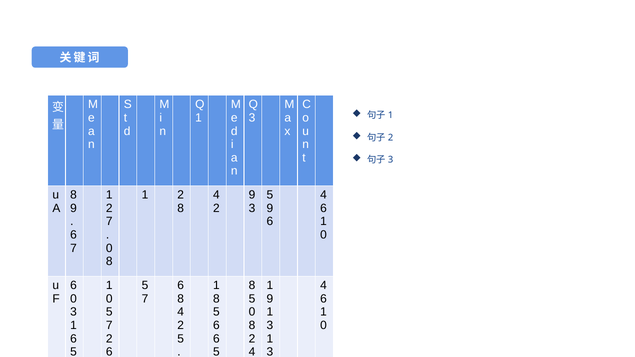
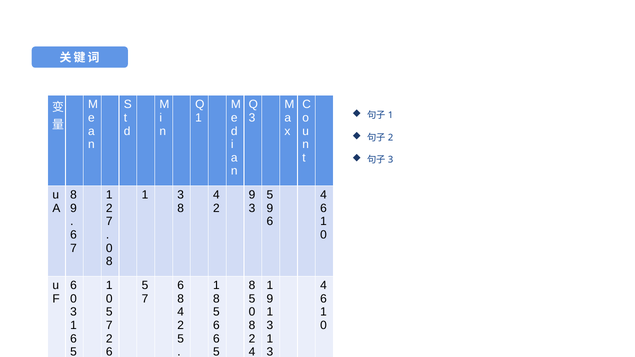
2 at (181, 195): 2 -> 3
